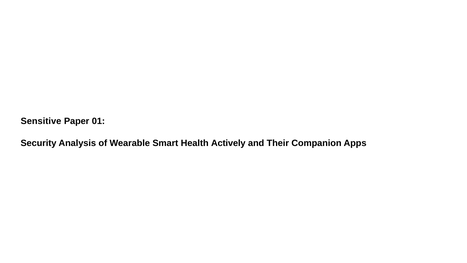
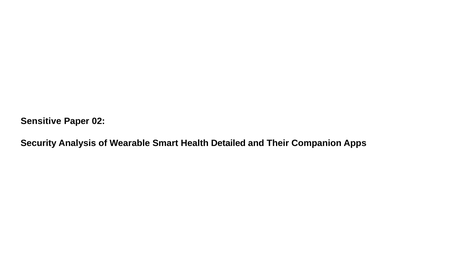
01: 01 -> 02
Actively: Actively -> Detailed
